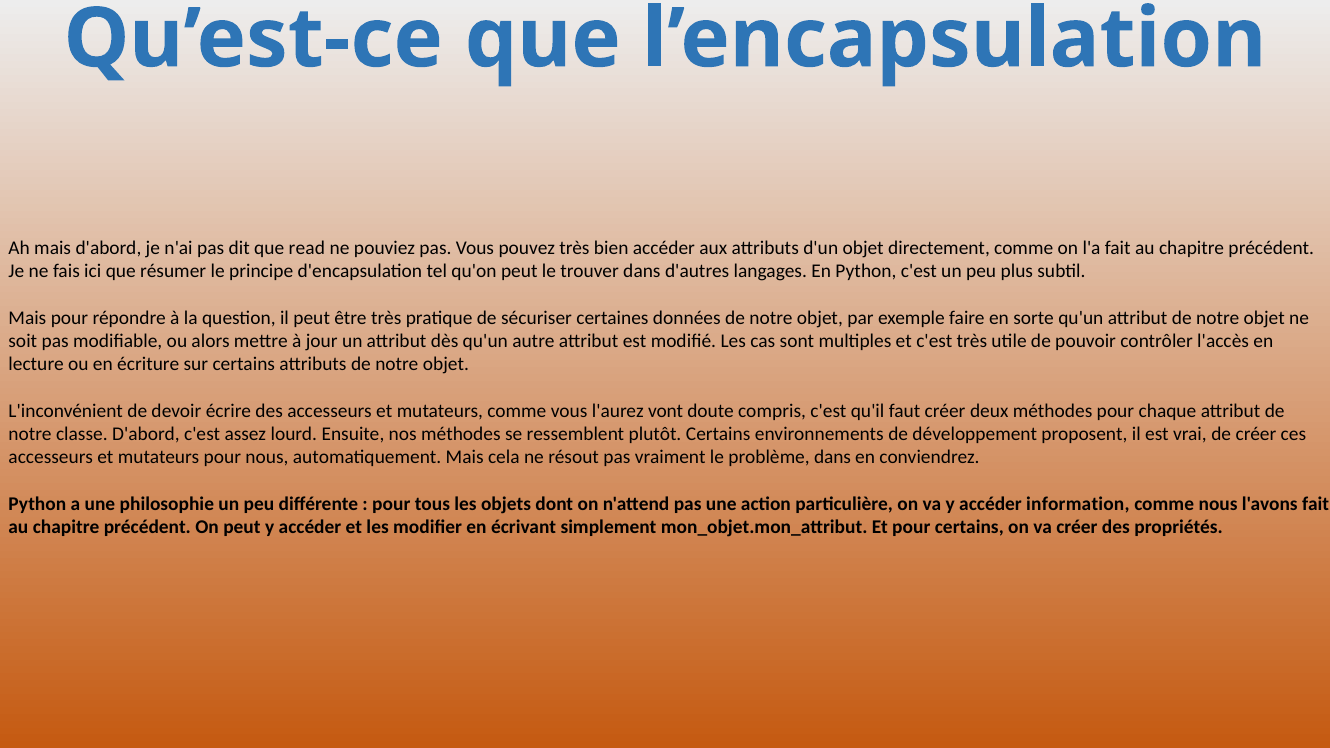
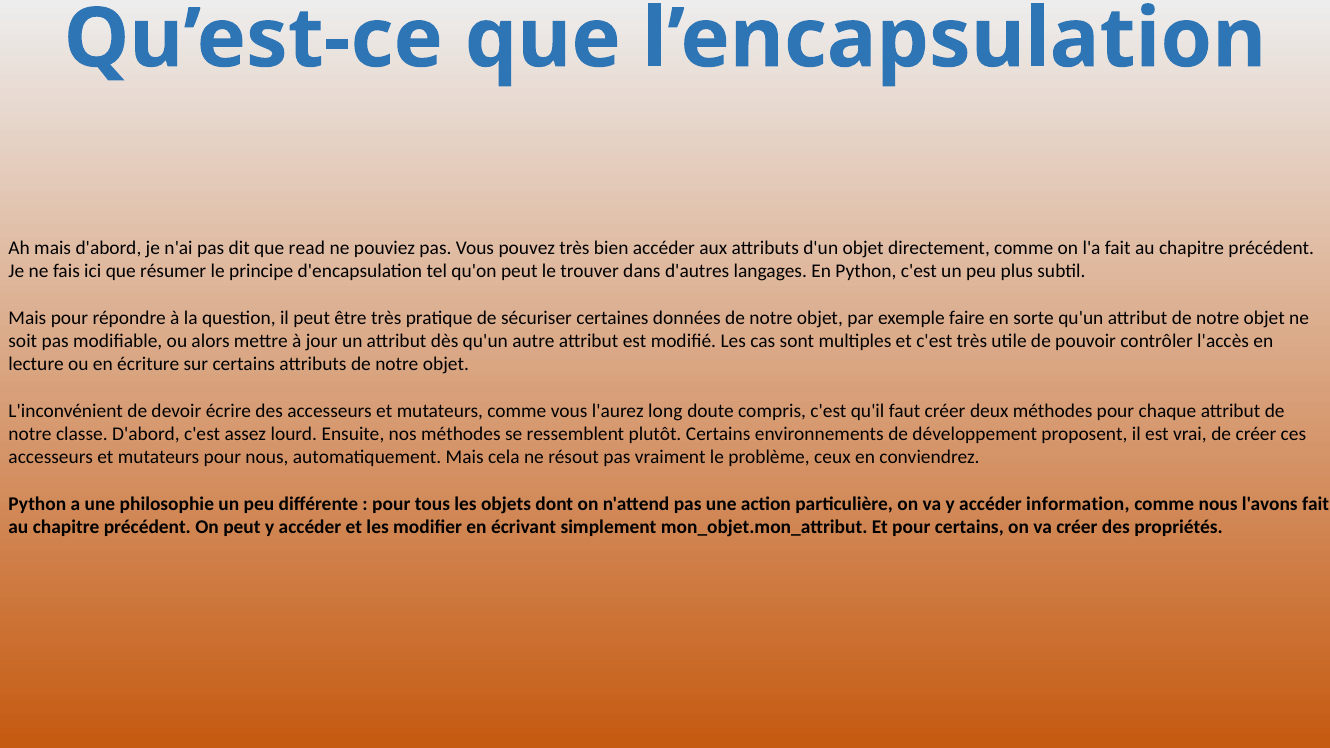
vont: vont -> long
problème dans: dans -> ceux
